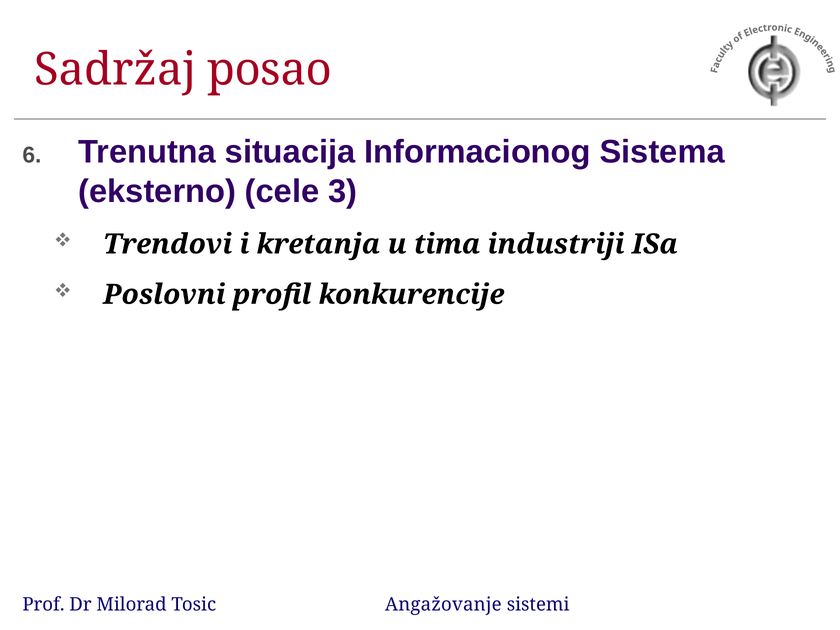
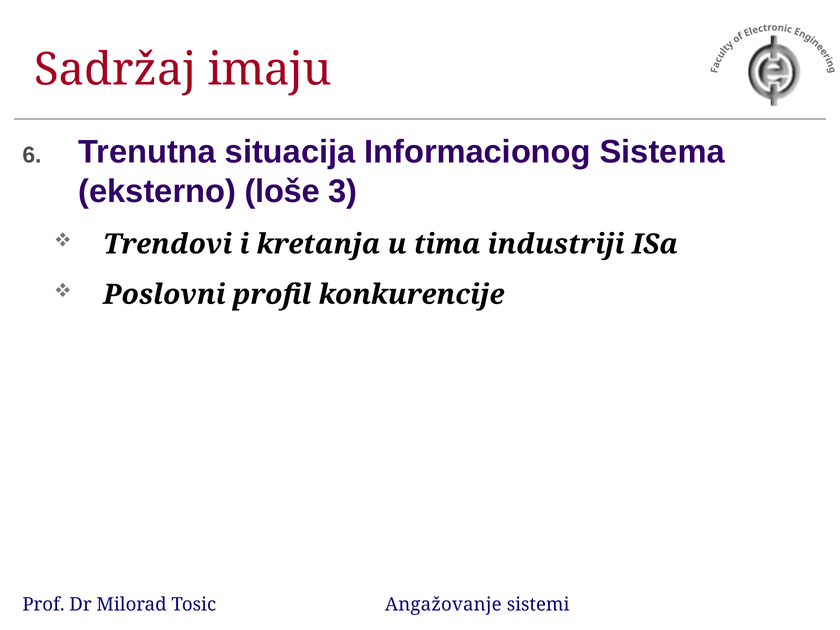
posao: posao -> imaju
cele: cele -> loše
